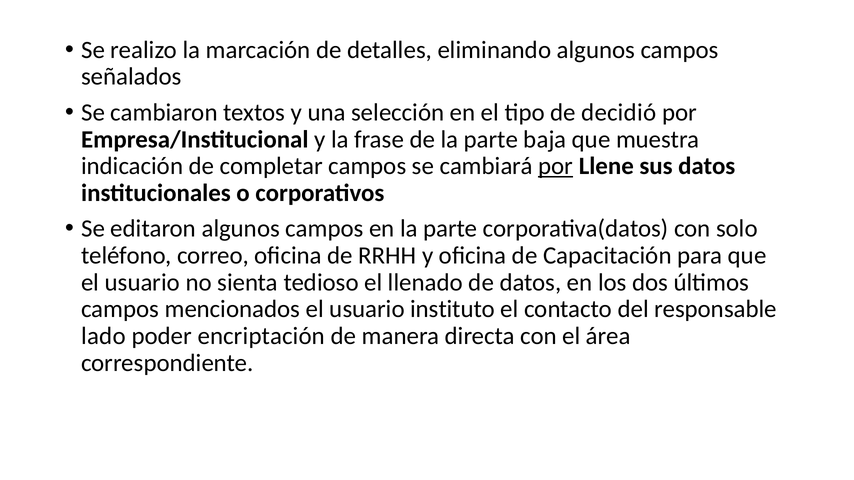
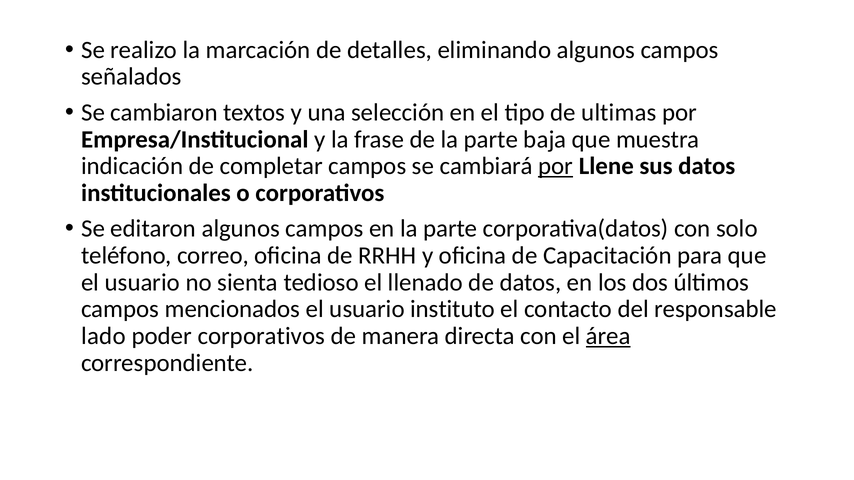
decidió: decidió -> ultimas
poder encriptación: encriptación -> corporativos
área underline: none -> present
